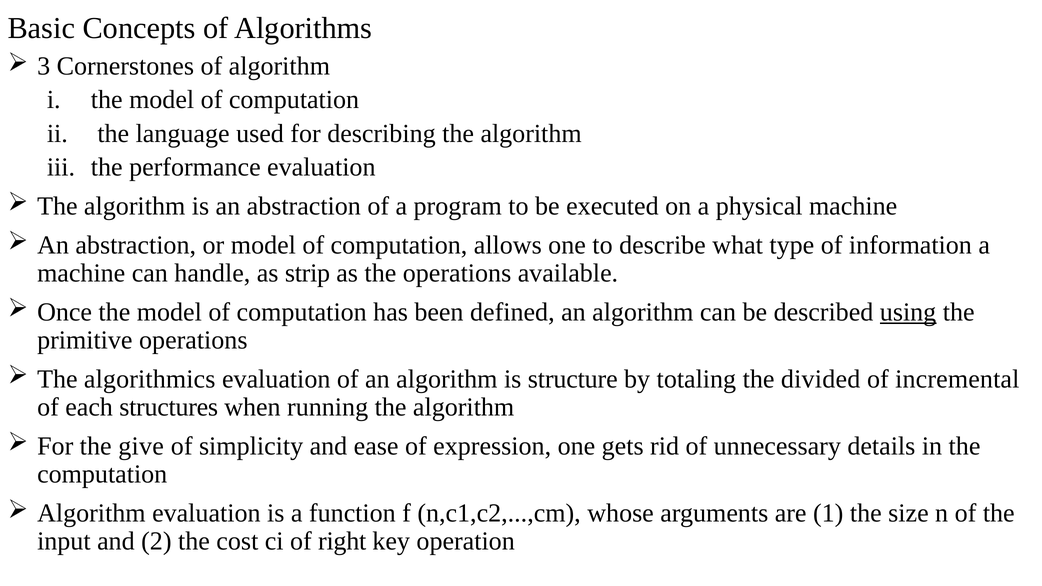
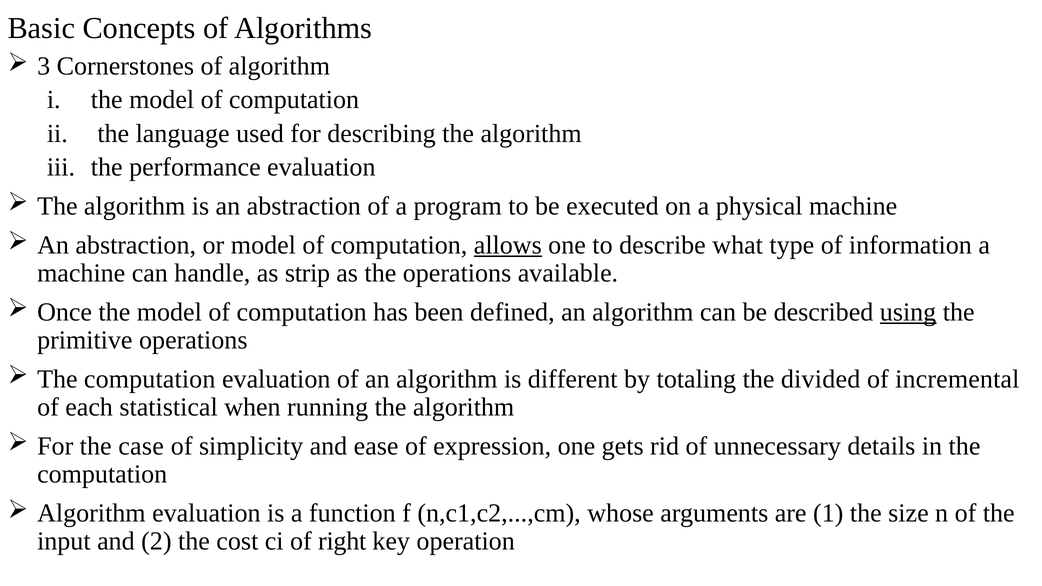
allows underline: none -> present
algorithmics at (150, 379): algorithmics -> computation
structure: structure -> different
structures: structures -> statistical
give: give -> case
